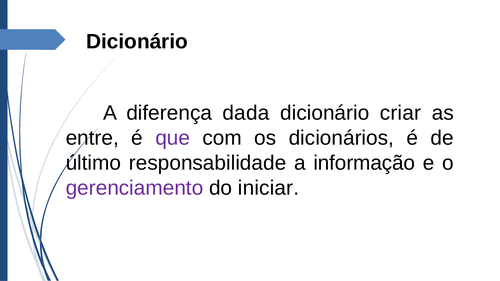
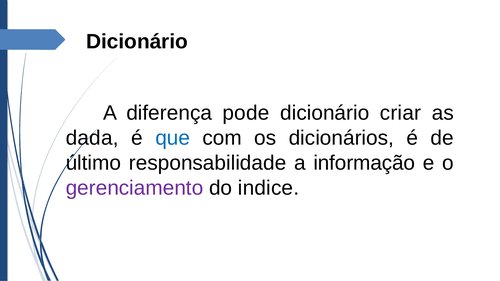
dada: dada -> pode
entre: entre -> dada
que colour: purple -> blue
iniciar: iniciar -> indice
